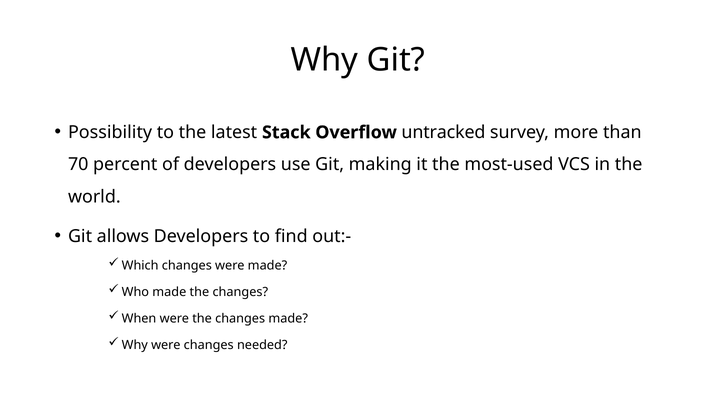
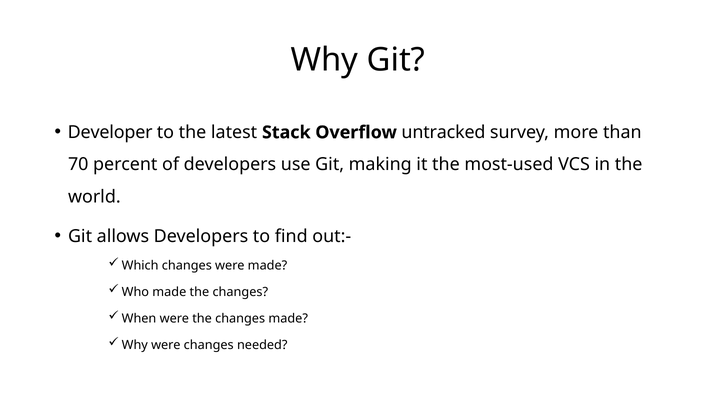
Possibility: Possibility -> Developer
